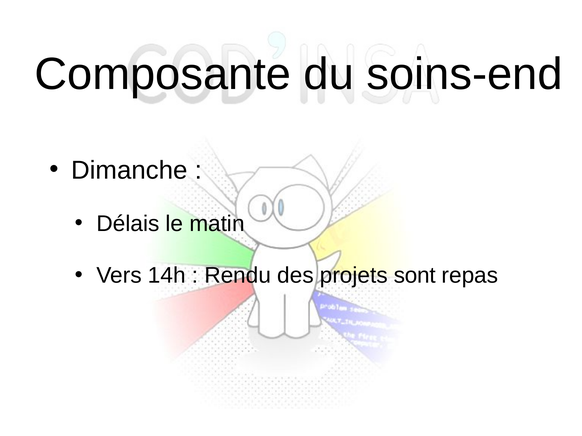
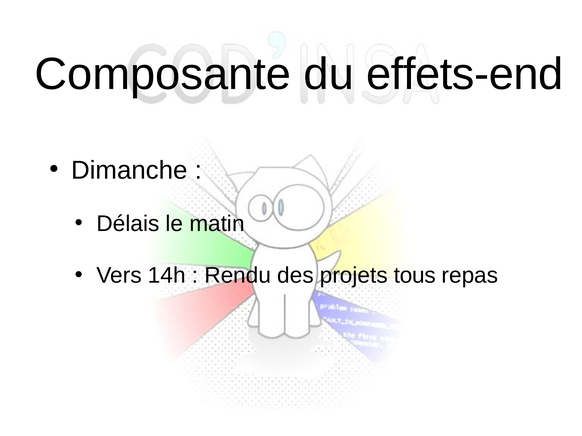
soins-end: soins-end -> effets-end
sont: sont -> tous
